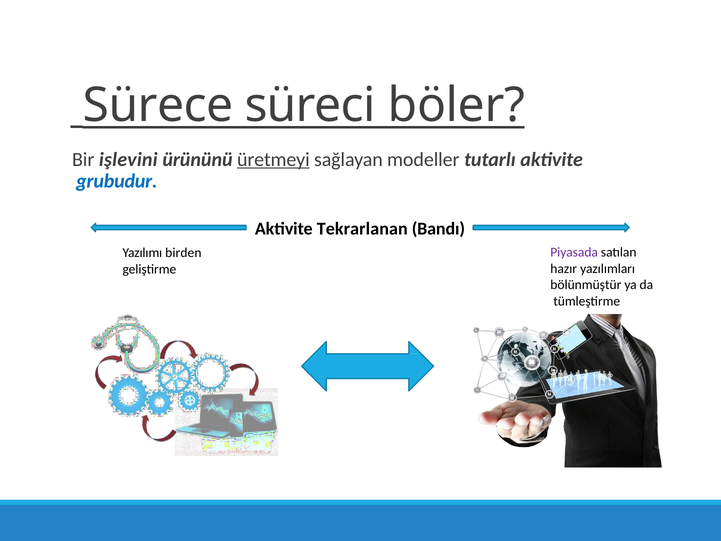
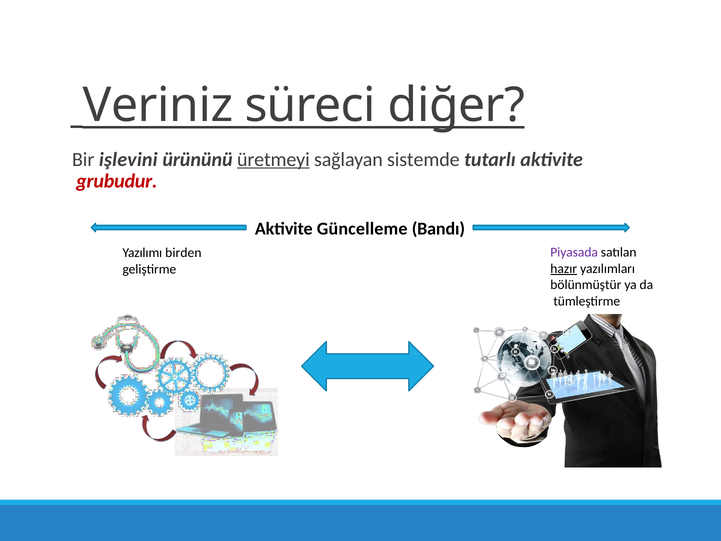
Sürece: Sürece -> Veriniz
böler: böler -> diğer
modeller: modeller -> sistemde
grubudur colour: blue -> red
Tekrarlanan: Tekrarlanan -> Güncelleme
hazır underline: none -> present
